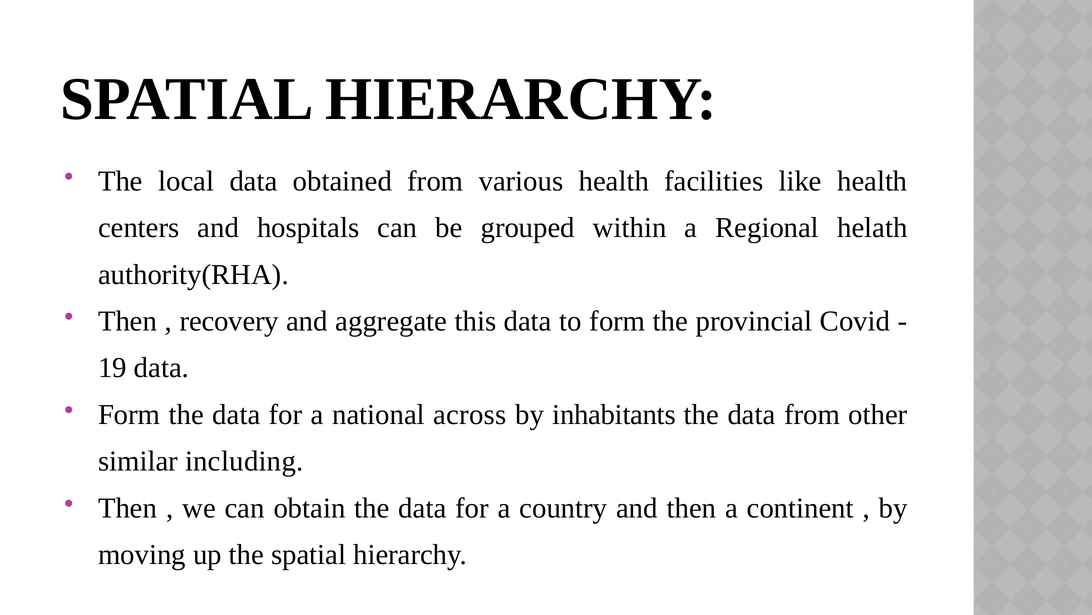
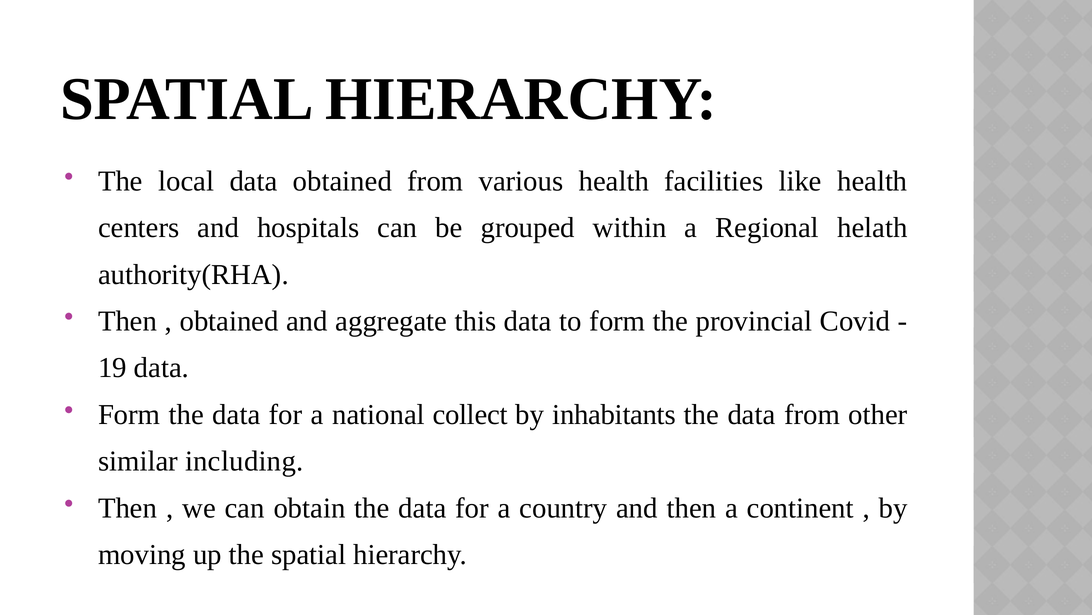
recovery at (229, 321): recovery -> obtained
across: across -> collect
